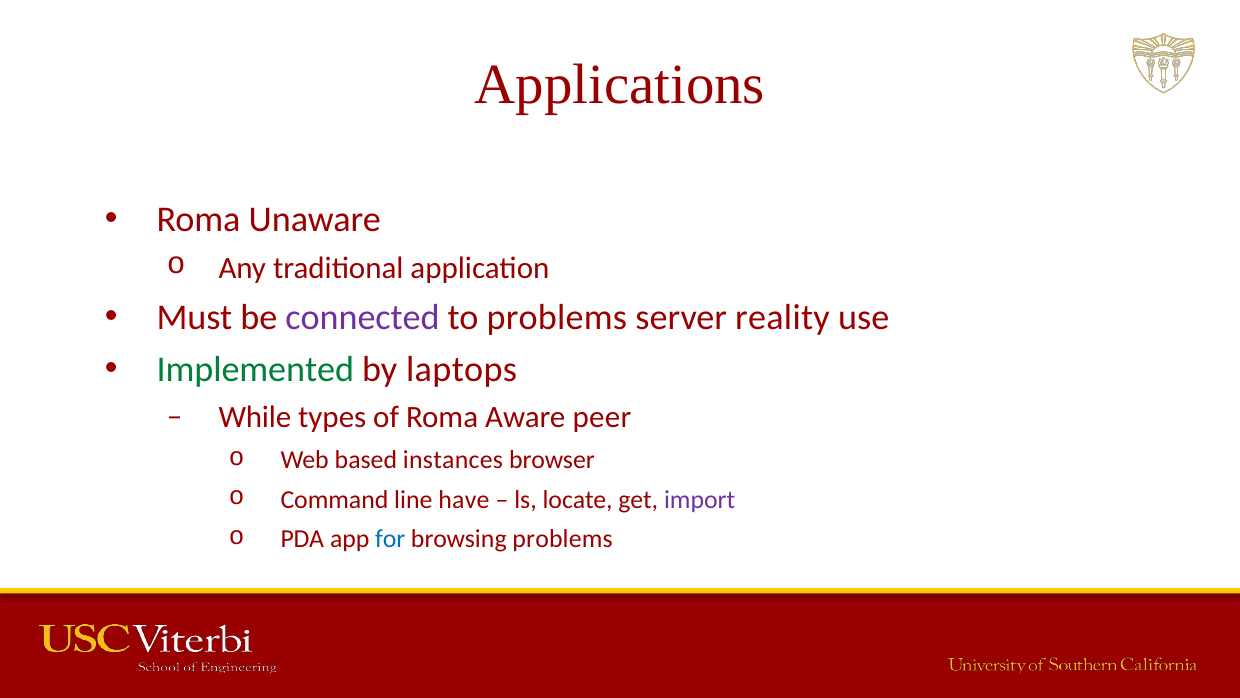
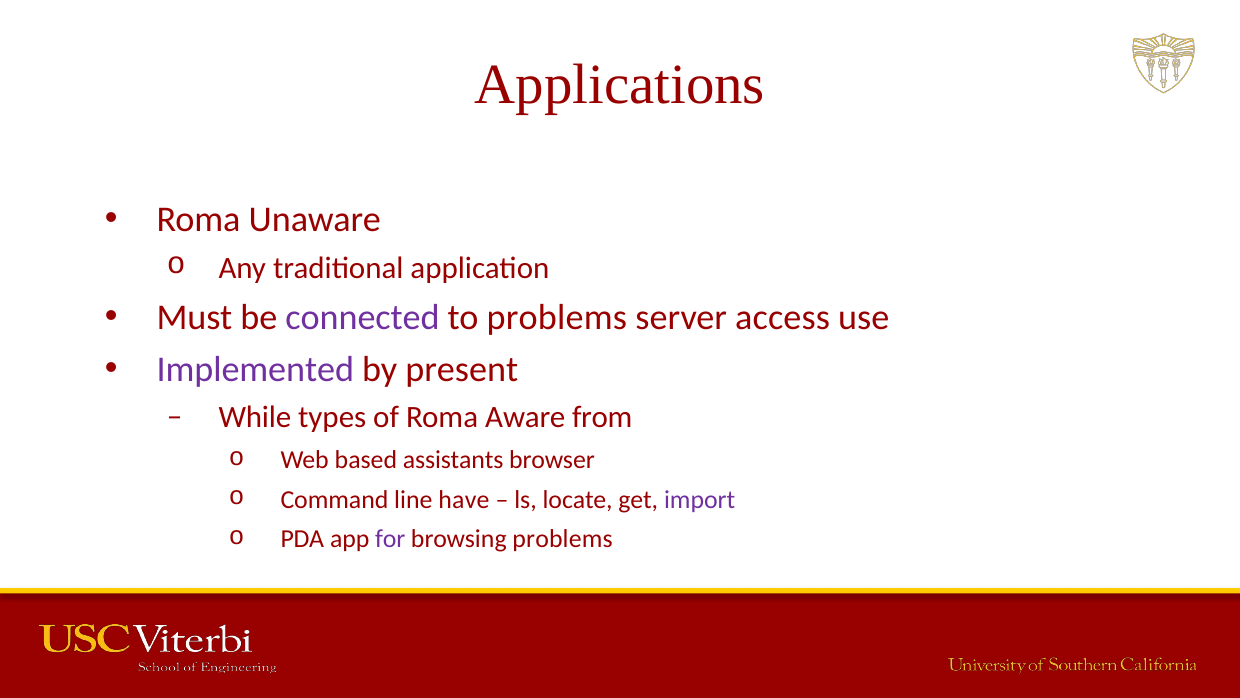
reality: reality -> access
Implemented colour: green -> purple
laptops: laptops -> present
peer: peer -> from
instances: instances -> assistants
for colour: blue -> purple
